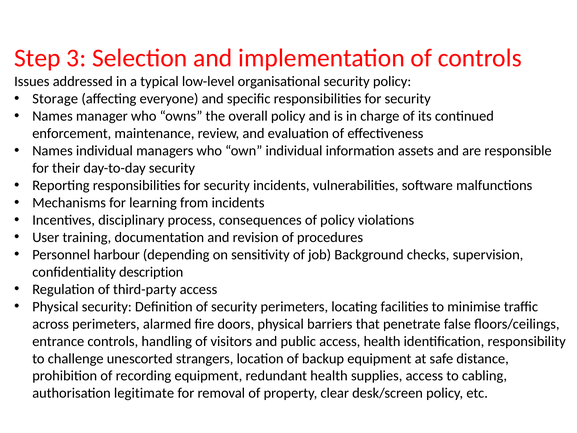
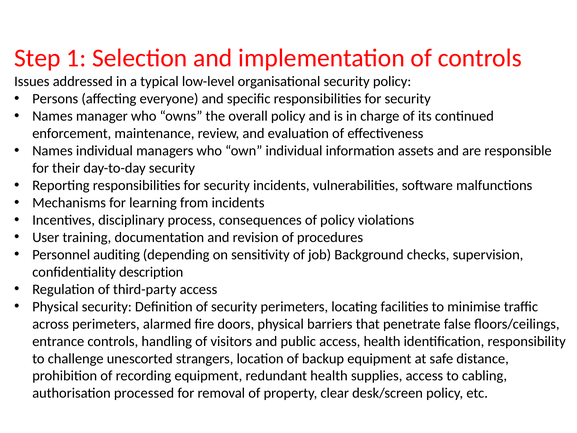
3: 3 -> 1
Storage: Storage -> Persons
harbour: harbour -> auditing
legitimate: legitimate -> processed
